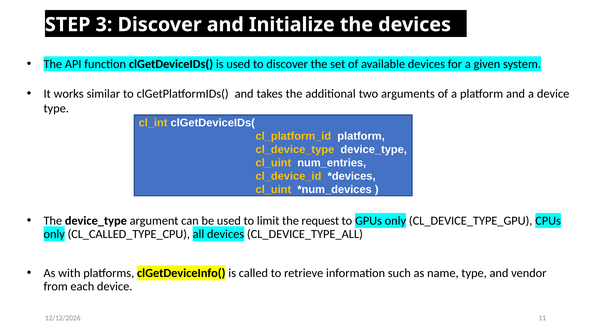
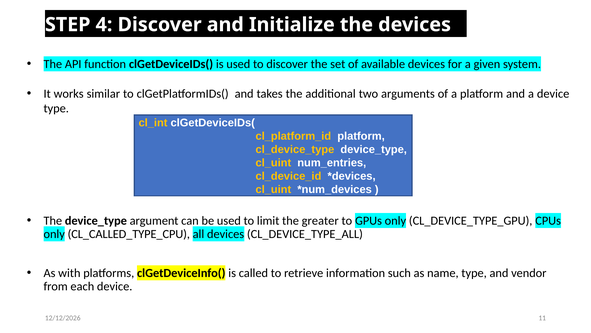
3: 3 -> 4
request: request -> greater
